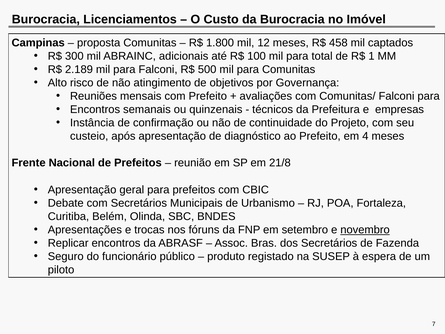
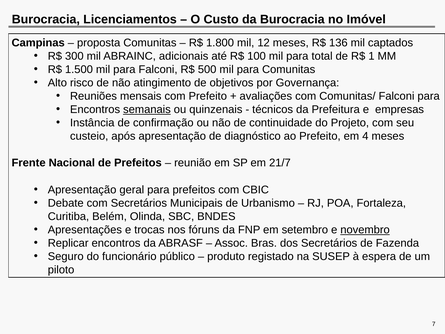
458: 458 -> 136
2.189: 2.189 -> 1.500
semanais underline: none -> present
21/8: 21/8 -> 21/7
